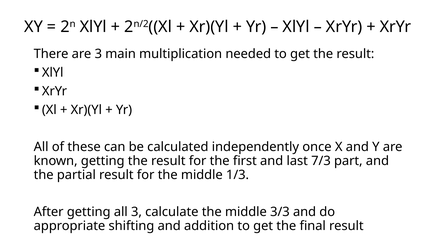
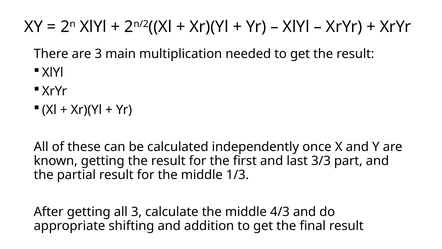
7/3: 7/3 -> 3/3
3/3: 3/3 -> 4/3
